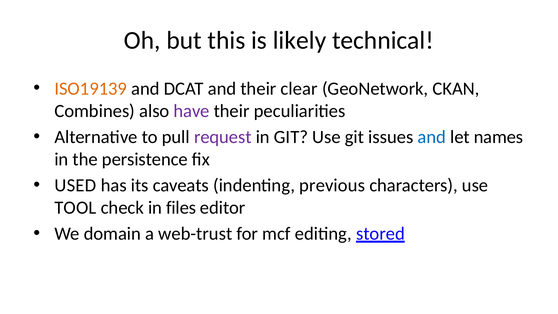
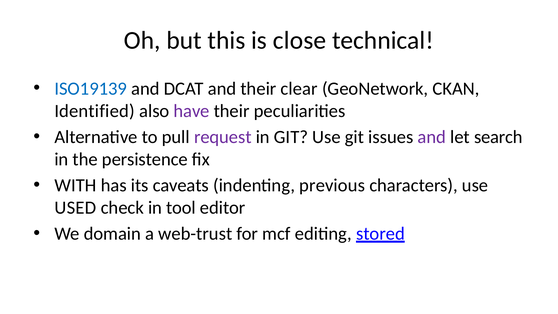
likely: likely -> close
ISO19139 colour: orange -> blue
Combines: Combines -> Identified
and at (432, 137) colour: blue -> purple
names: names -> search
USED: USED -> WITH
TOOL: TOOL -> USED
files: files -> tool
